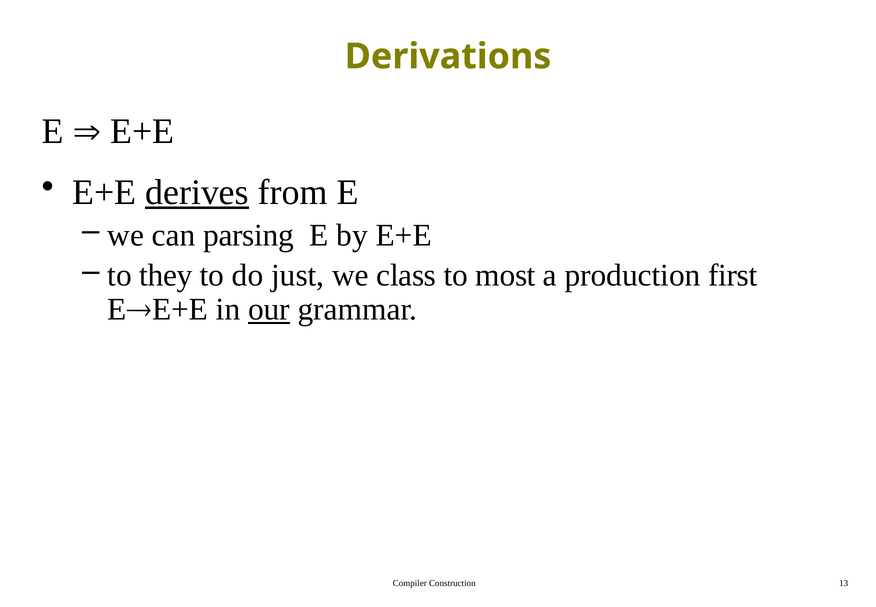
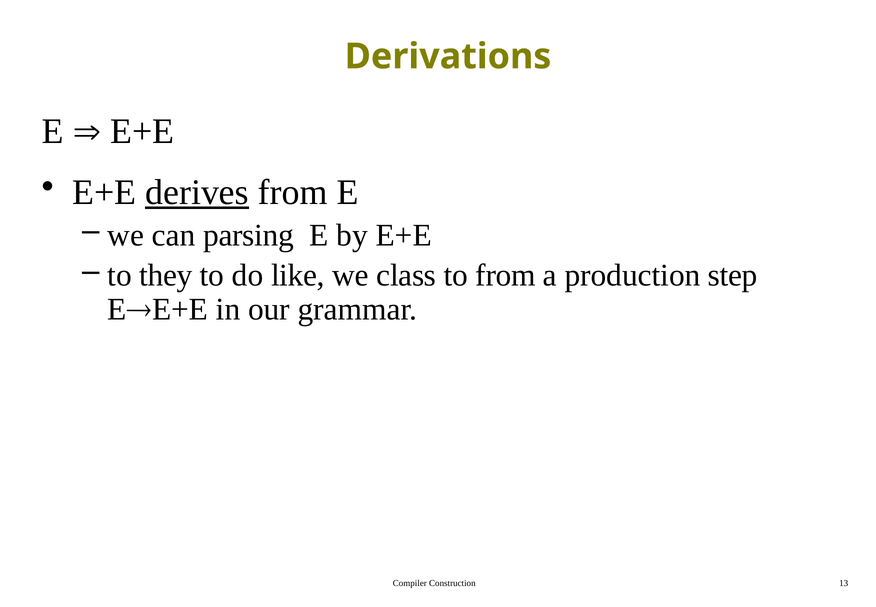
just: just -> like
to most: most -> from
first: first -> step
our underline: present -> none
